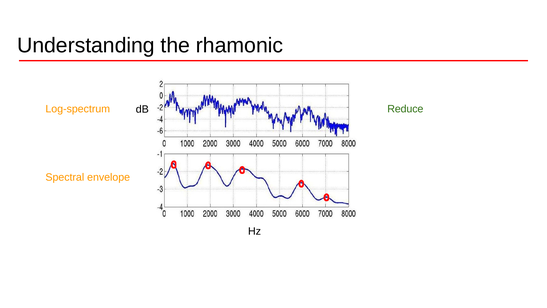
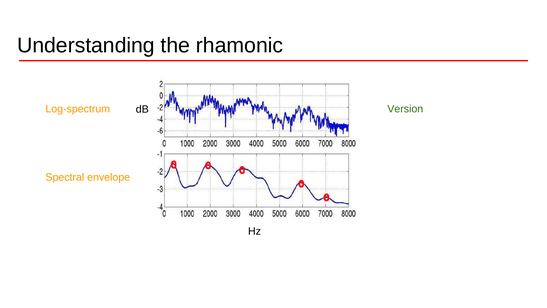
Reduce: Reduce -> Version
